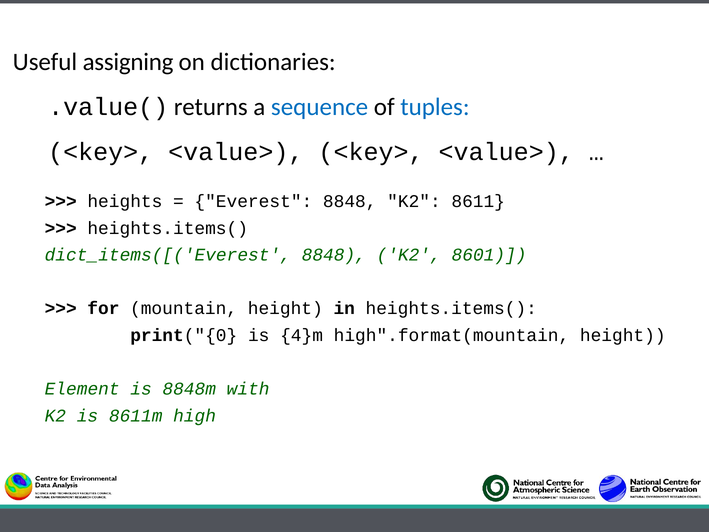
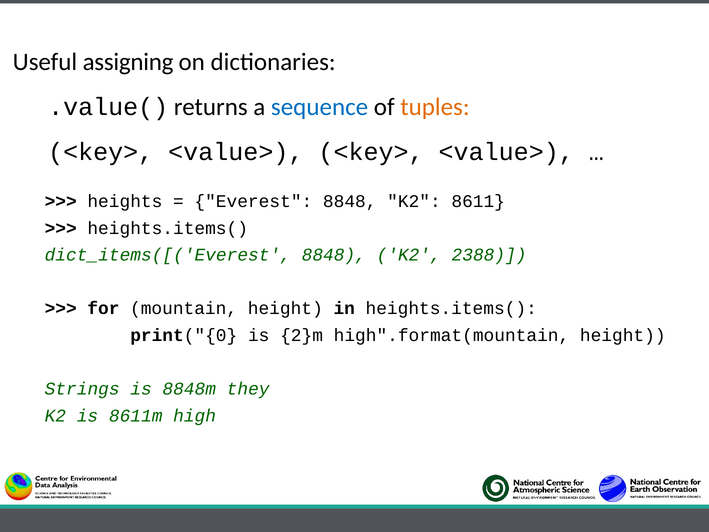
tuples colour: blue -> orange
8601: 8601 -> 2388
4}m: 4}m -> 2}m
Element: Element -> Strings
with: with -> they
